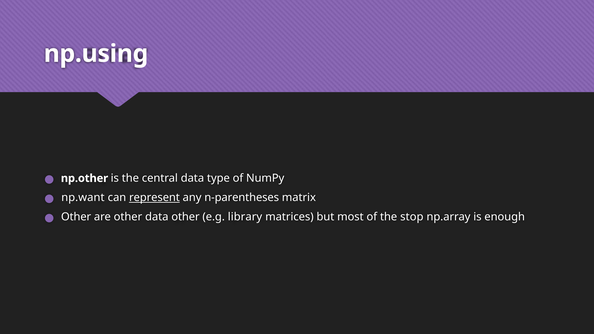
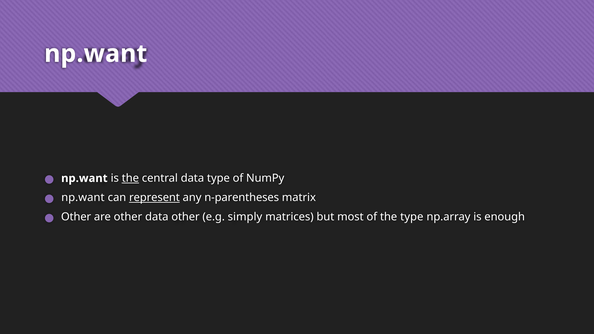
np.using at (96, 54): np.using -> np.want
np.other at (85, 178): np.other -> np.want
the at (130, 178) underline: none -> present
library: library -> simply
the stop: stop -> type
